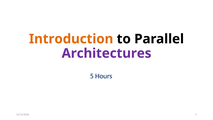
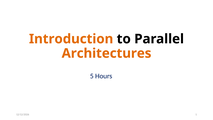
Architectures colour: purple -> orange
